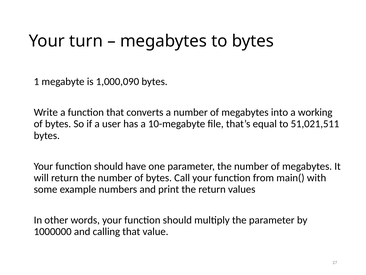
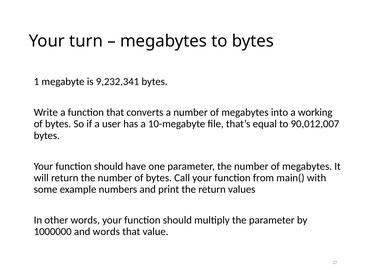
1,000,090: 1,000,090 -> 9,232,341
51,021,511: 51,021,511 -> 90,012,007
and calling: calling -> words
